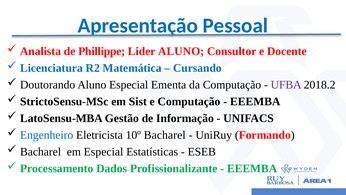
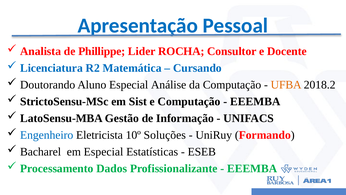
Lider ALUNO: ALUNO -> ROCHA
Ementa: Ementa -> Análise
UFBA colour: purple -> orange
10º Bacharel: Bacharel -> Soluções
